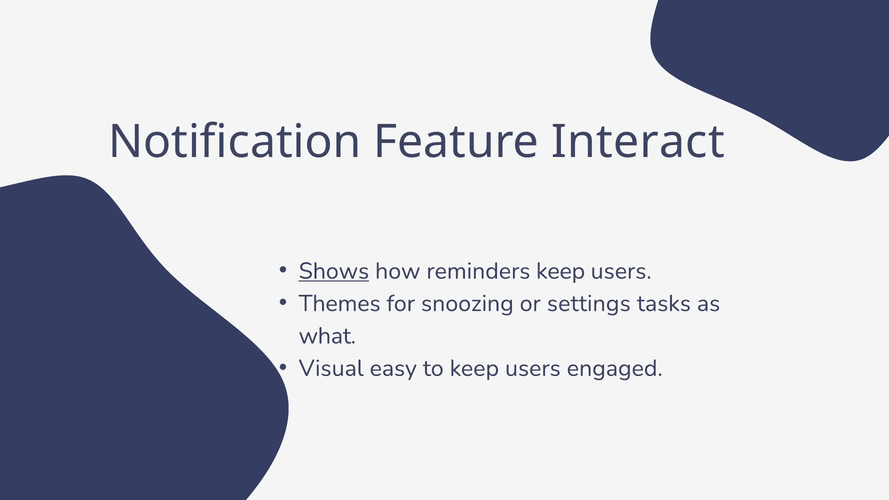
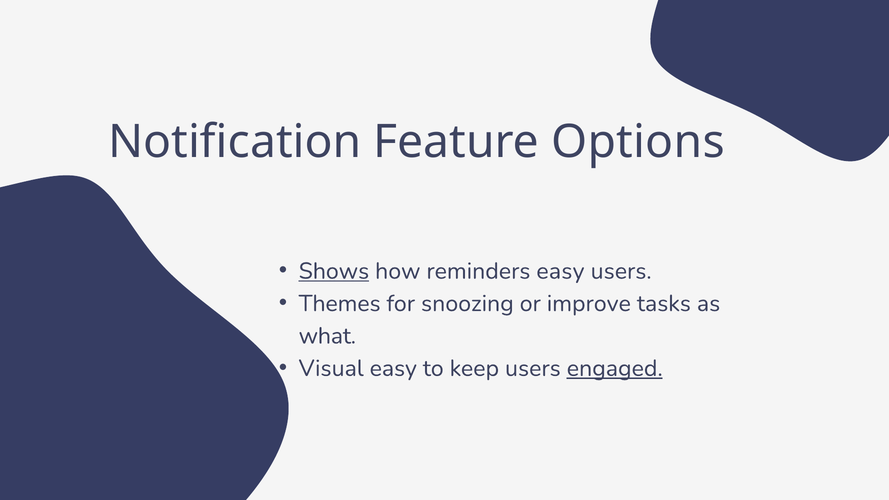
Interact: Interact -> Options
reminders keep: keep -> easy
settings: settings -> improve
engaged underline: none -> present
